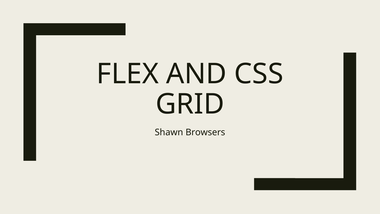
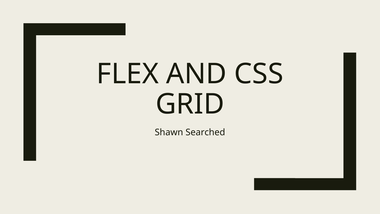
Browsers: Browsers -> Searched
